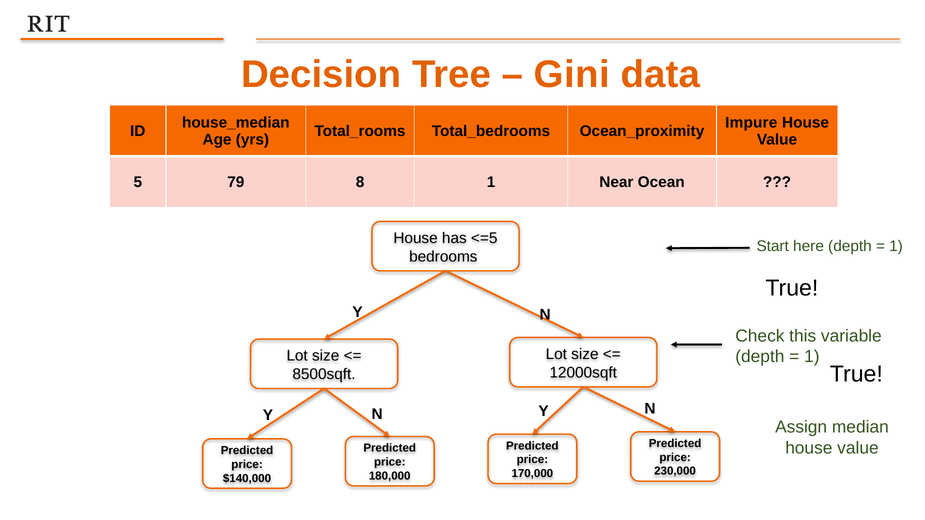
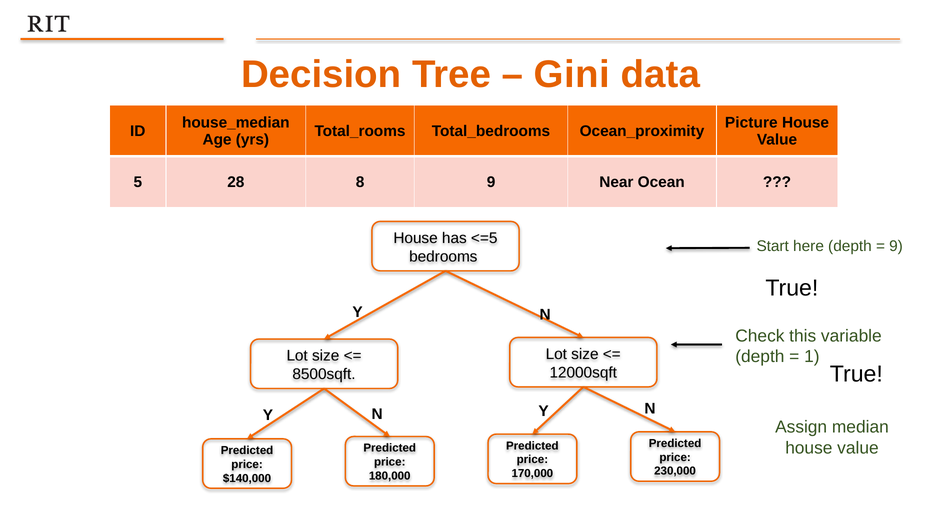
Impure: Impure -> Picture
79: 79 -> 28
8 1: 1 -> 9
1 at (896, 247): 1 -> 9
